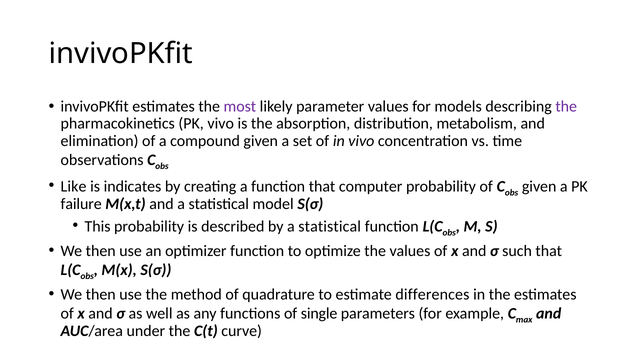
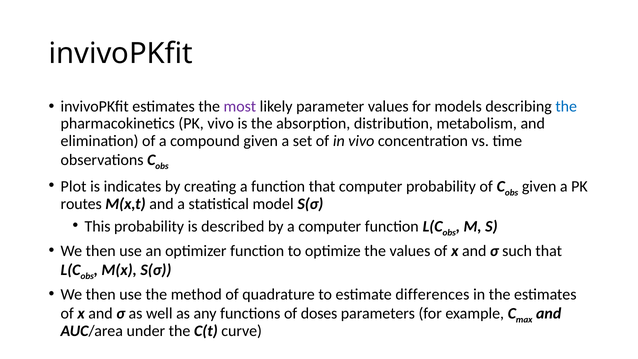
the at (566, 106) colour: purple -> blue
Like: Like -> Plot
failure: failure -> routes
by a statistical: statistical -> computer
single: single -> doses
